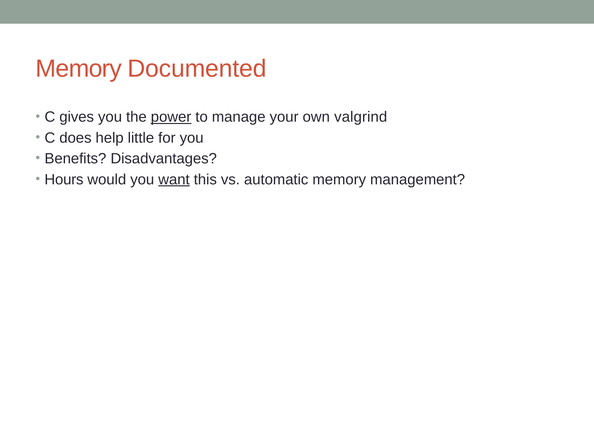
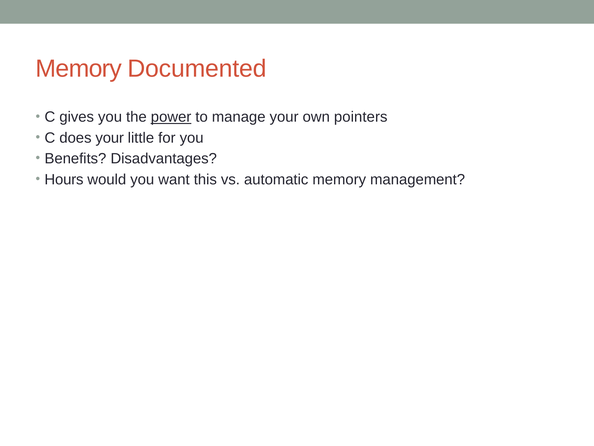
valgrind: valgrind -> pointers
does help: help -> your
want underline: present -> none
